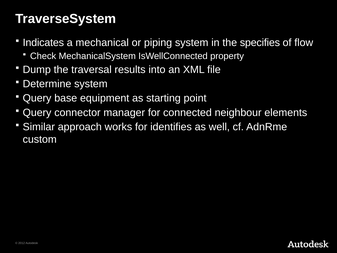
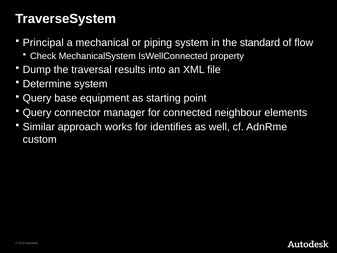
Indicates: Indicates -> Principal
specifies: specifies -> standard
